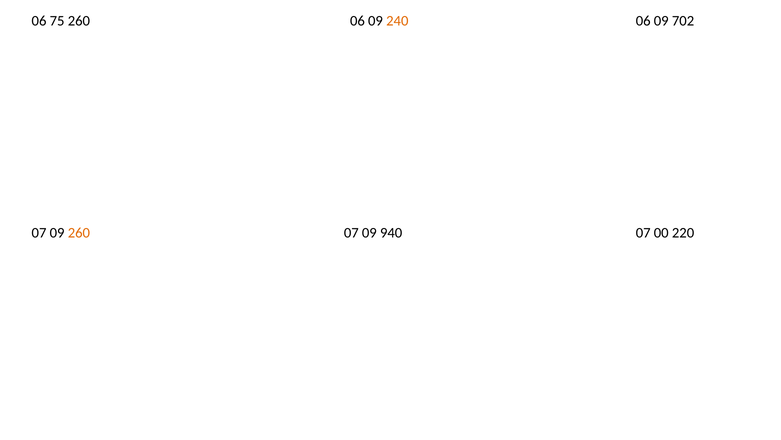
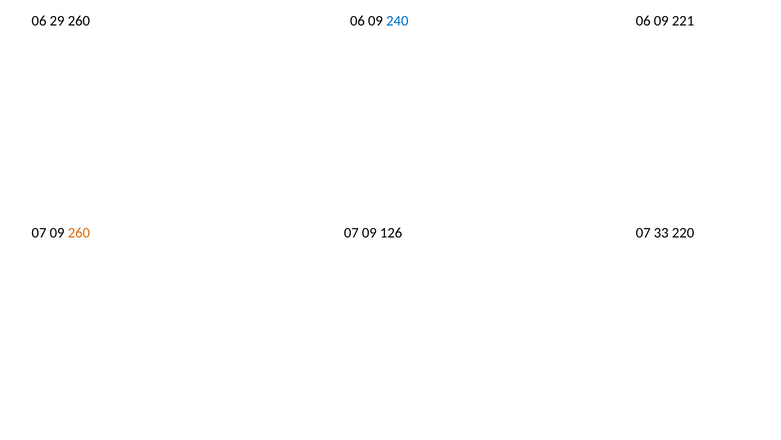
75: 75 -> 29
240 colour: orange -> blue
702: 702 -> 221
940: 940 -> 126
00: 00 -> 33
